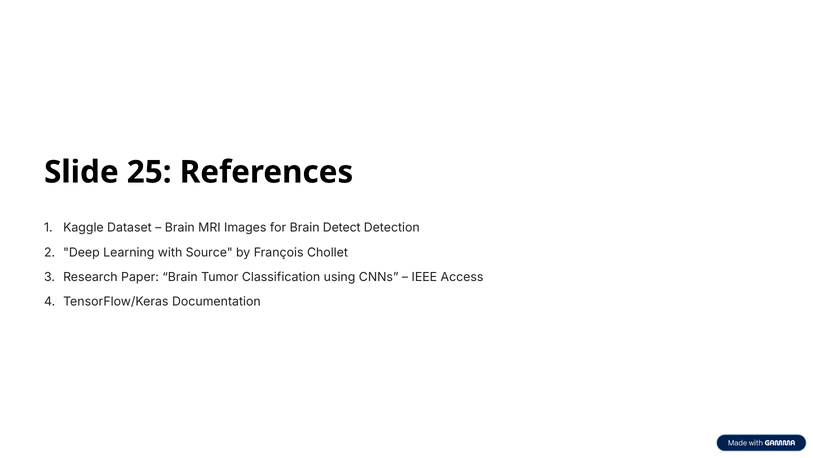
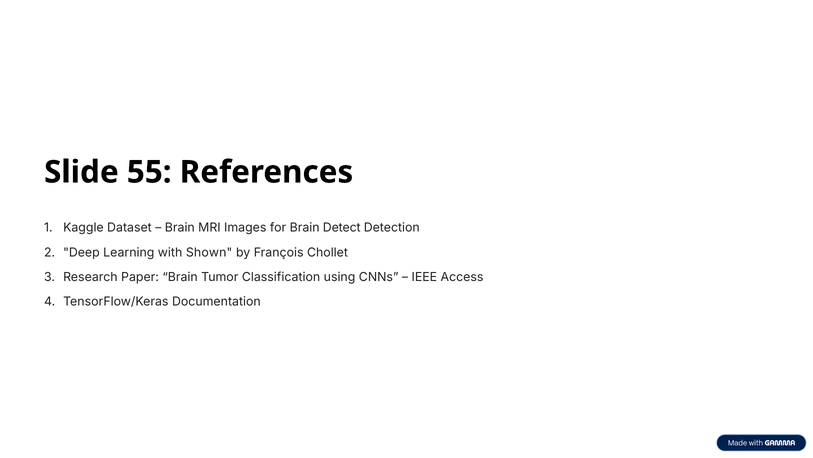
25: 25 -> 55
Source: Source -> Shown
